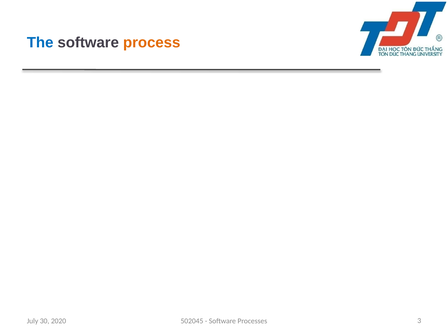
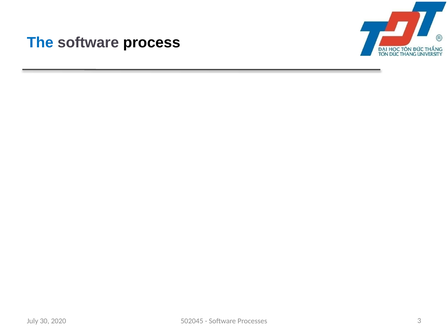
process colour: orange -> black
